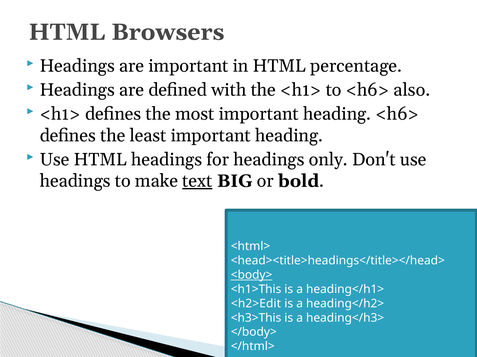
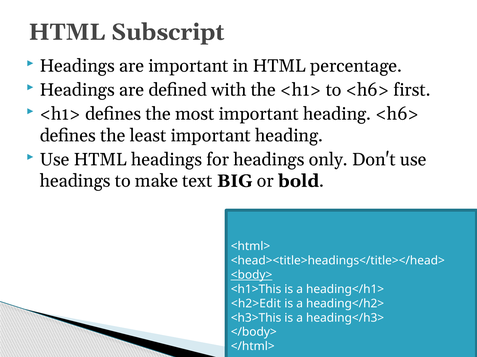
Browsers: Browsers -> Subscript
also: also -> first
text underline: present -> none
